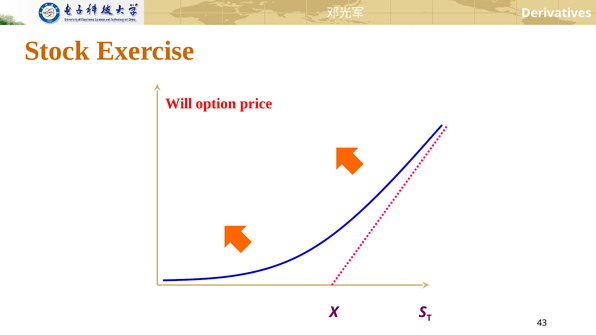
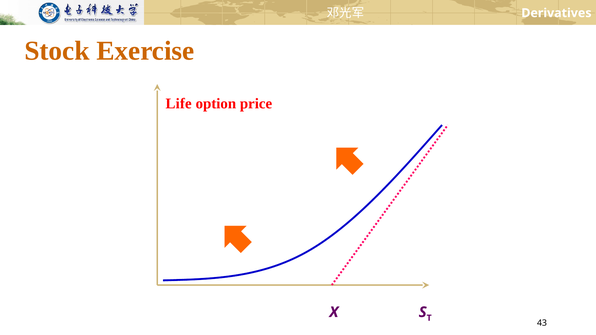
Will: Will -> Life
